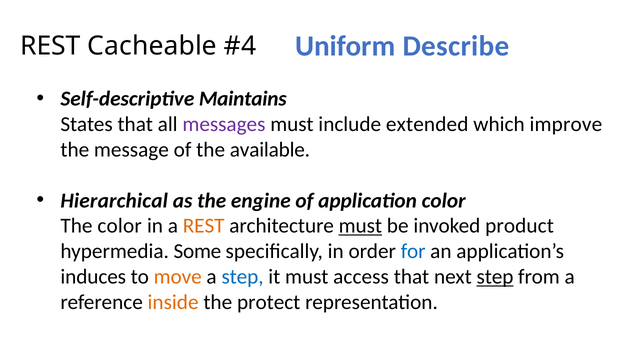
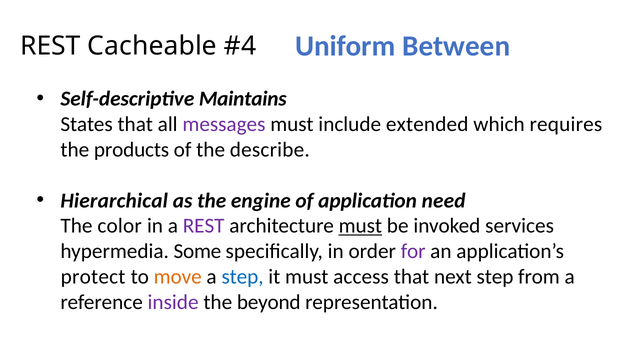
Describe: Describe -> Between
improve: improve -> requires
message: message -> products
available: available -> describe
application color: color -> need
REST at (204, 226) colour: orange -> purple
product: product -> services
for colour: blue -> purple
induces: induces -> protect
step at (495, 277) underline: present -> none
inside colour: orange -> purple
protect: protect -> beyond
